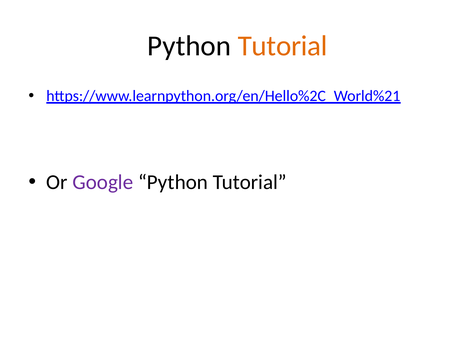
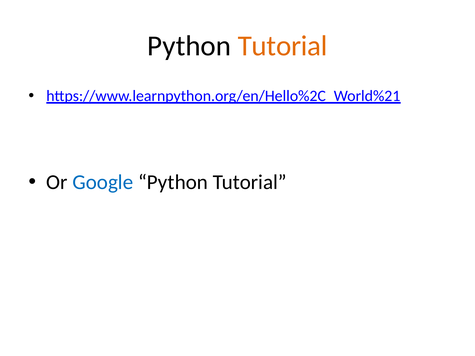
Google colour: purple -> blue
